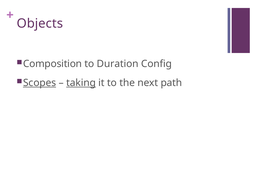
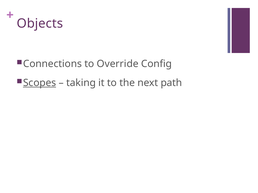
Composition: Composition -> Connections
Duration: Duration -> Override
taking underline: present -> none
